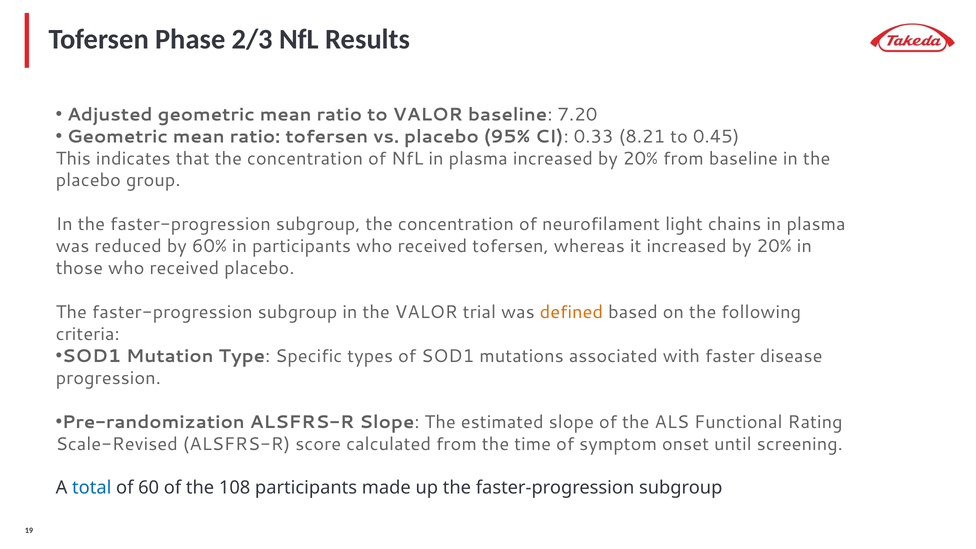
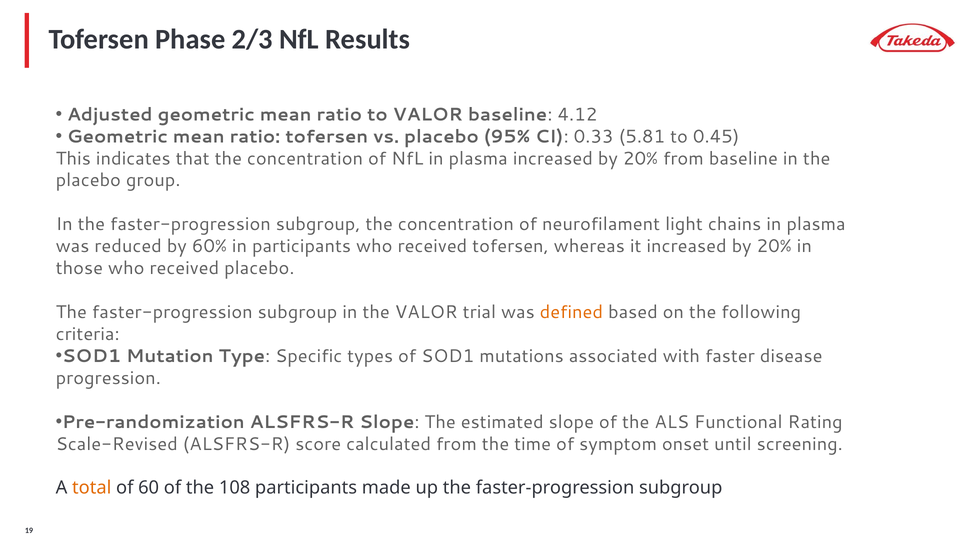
7.20: 7.20 -> 4.12
8.21: 8.21 -> 5.81
total colour: blue -> orange
